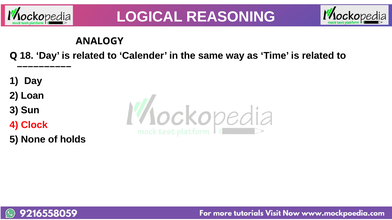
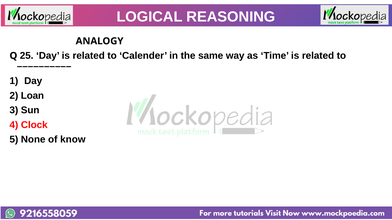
18: 18 -> 25
holds: holds -> know
